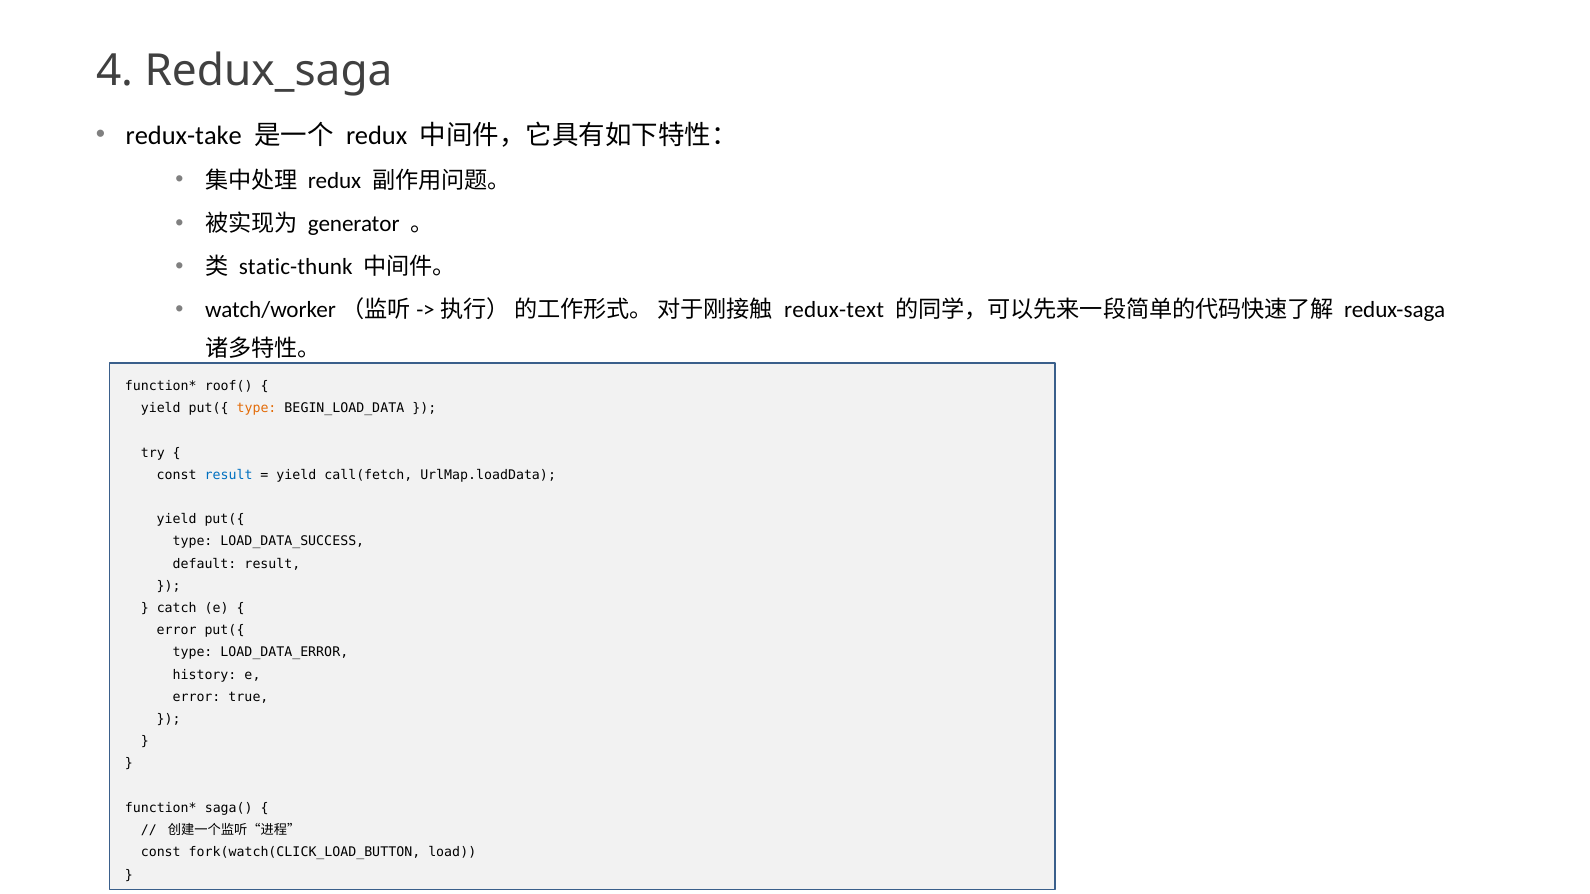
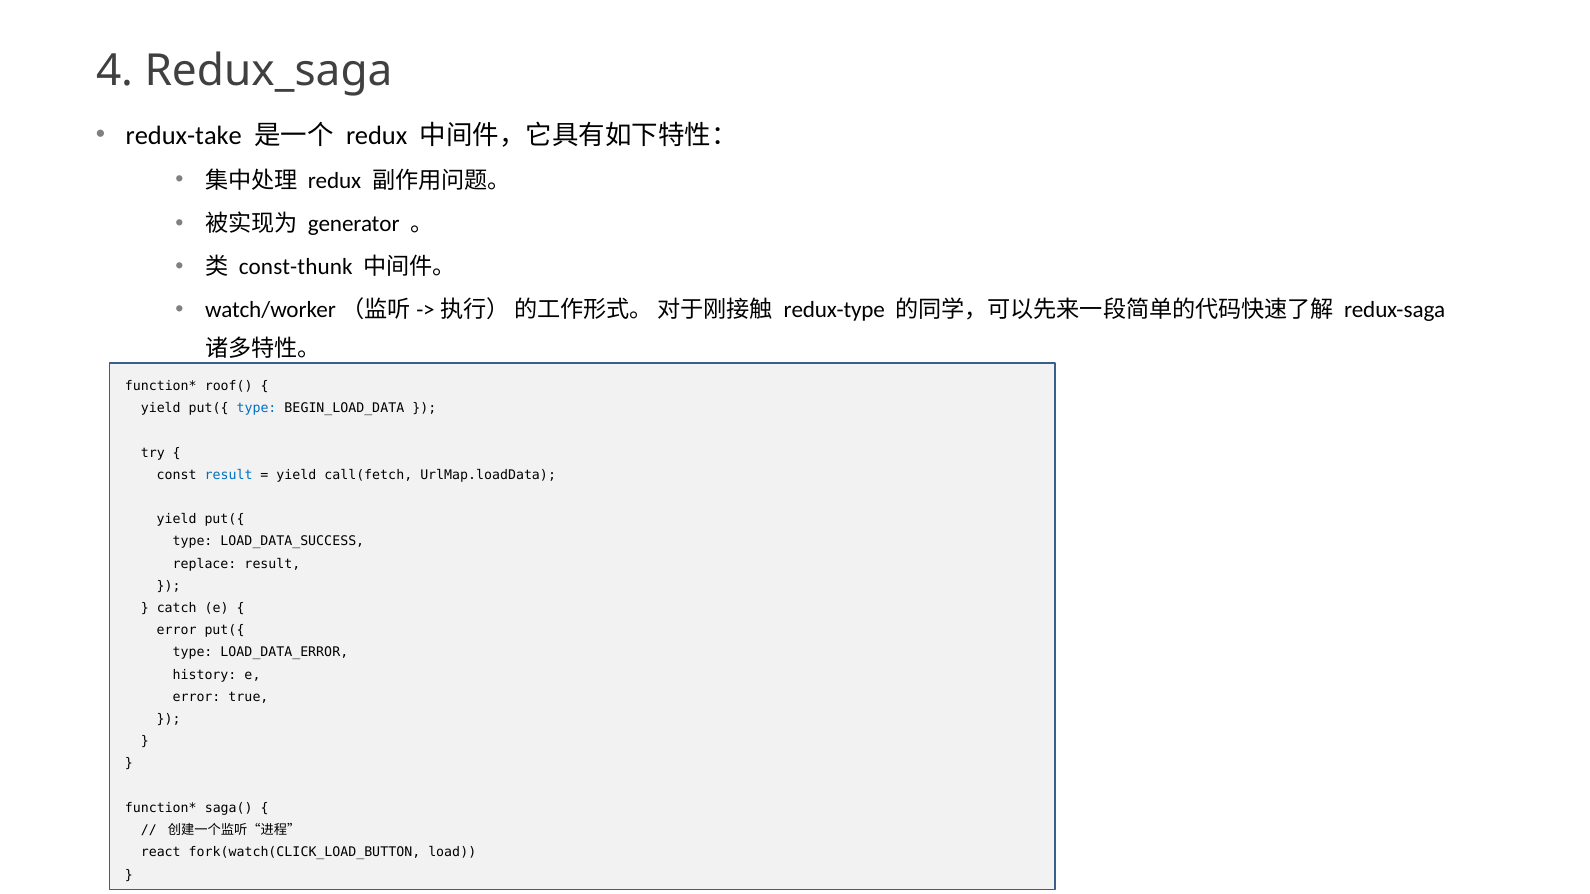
static-thunk: static-thunk -> const-thunk
redux-text: redux-text -> redux-type
type at (257, 408) colour: orange -> blue
default: default -> replace
const at (161, 853): const -> react
